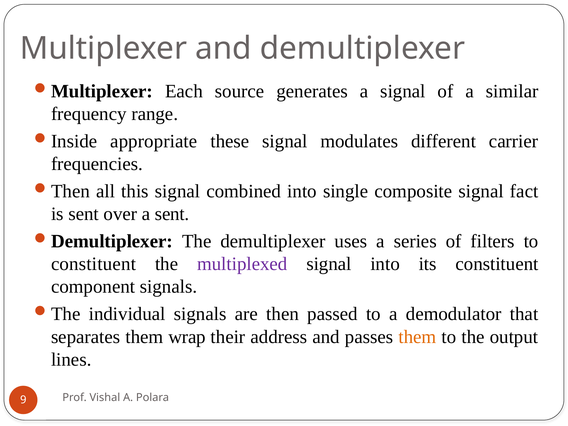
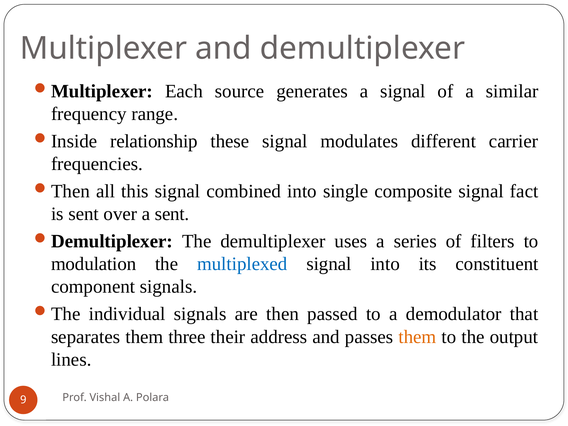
appropriate: appropriate -> relationship
constituent at (93, 264): constituent -> modulation
multiplexed colour: purple -> blue
wrap: wrap -> three
